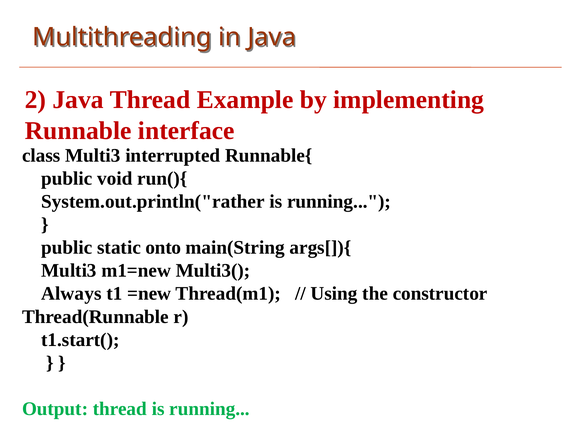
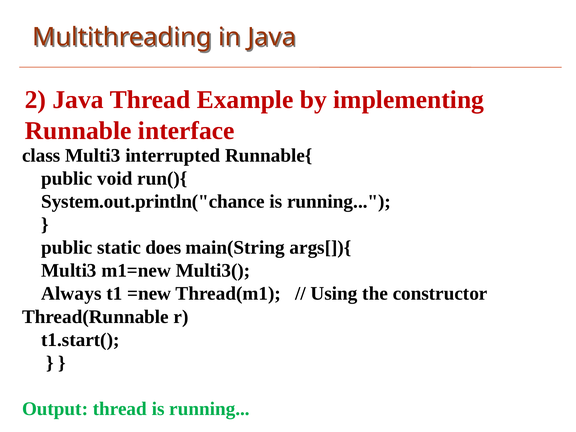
System.out.println("rather: System.out.println("rather -> System.out.println("chance
onto: onto -> does
